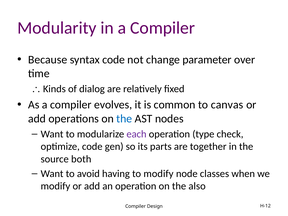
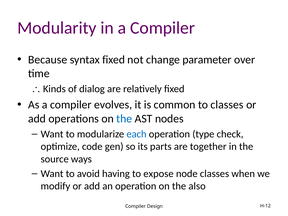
syntax code: code -> fixed
to canvas: canvas -> classes
each colour: purple -> blue
both: both -> ways
to modify: modify -> expose
